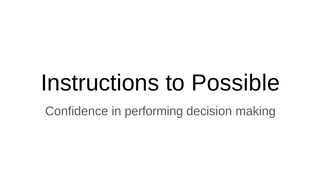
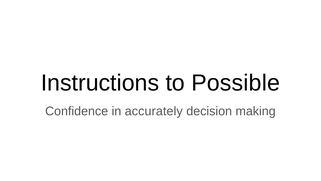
performing: performing -> accurately
